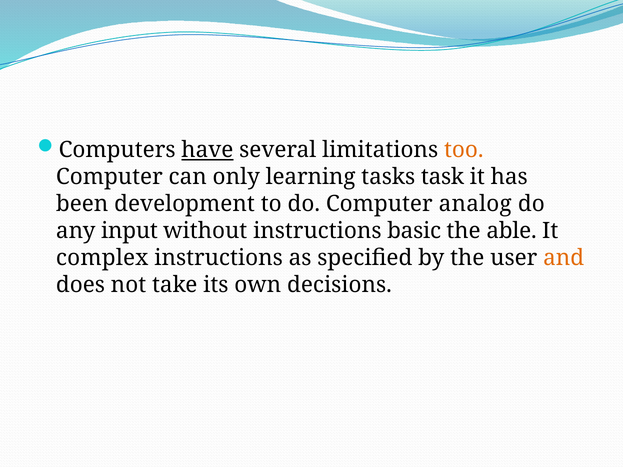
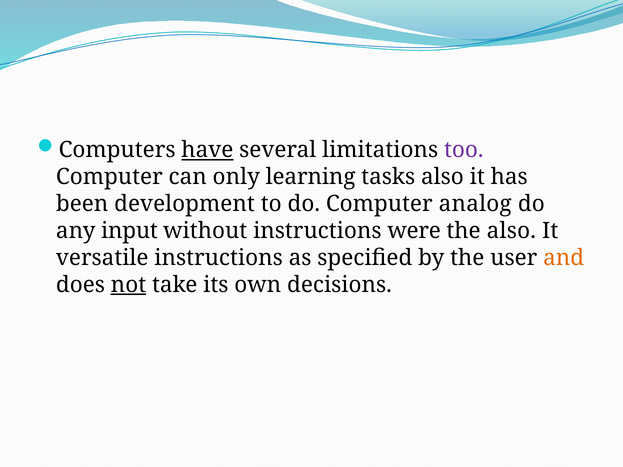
too colour: orange -> purple
tasks task: task -> also
basic: basic -> were
the able: able -> also
complex: complex -> versatile
not underline: none -> present
